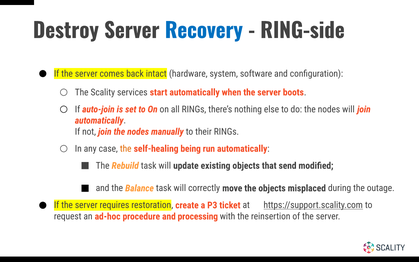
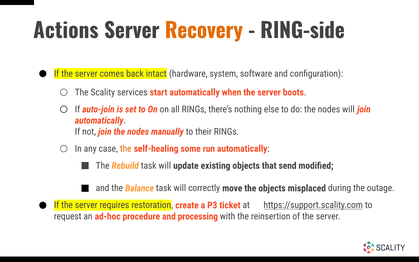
Destroy: Destroy -> Actions
Recovery colour: blue -> orange
being: being -> some
